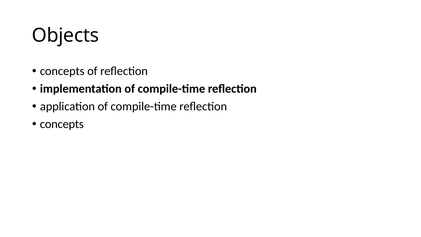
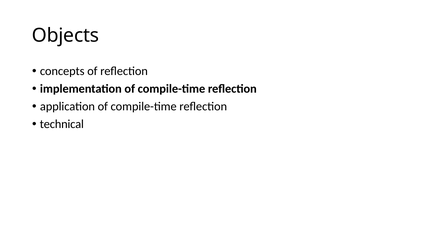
concepts at (62, 124): concepts -> technical
